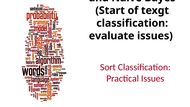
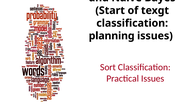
evaluate: evaluate -> planning
